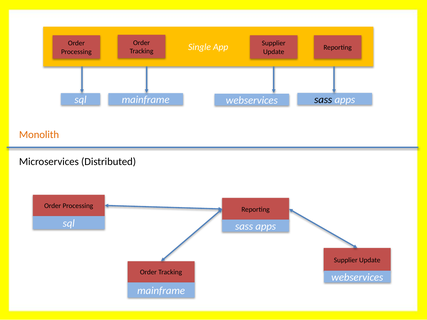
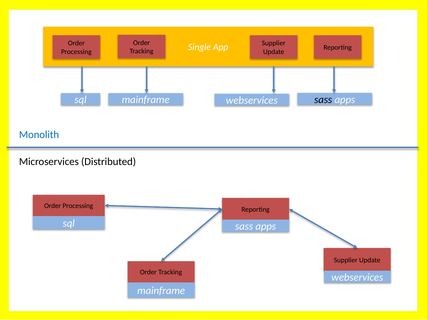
Monolith colour: orange -> blue
